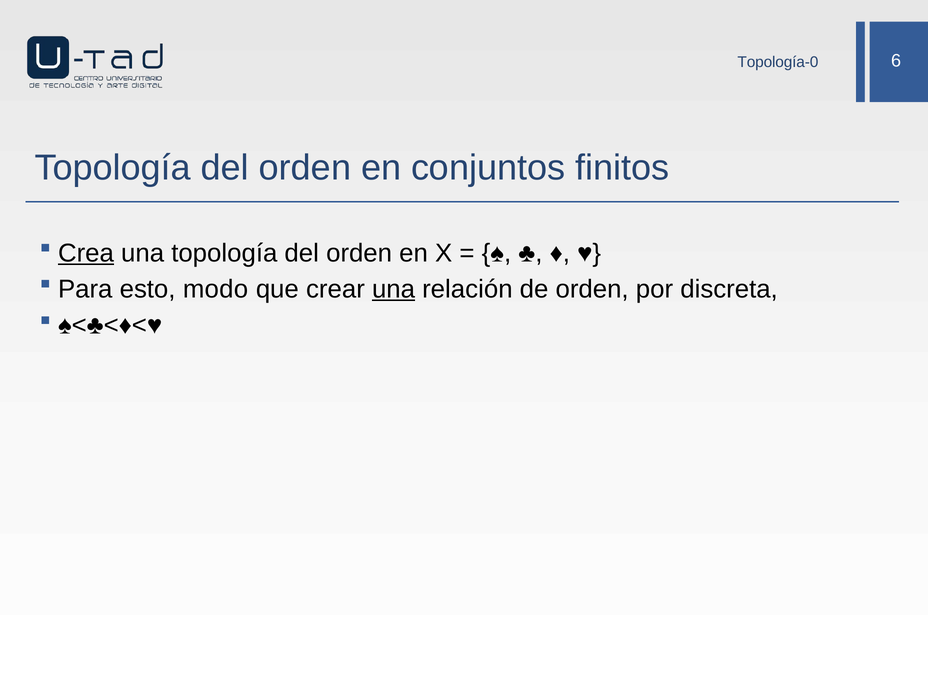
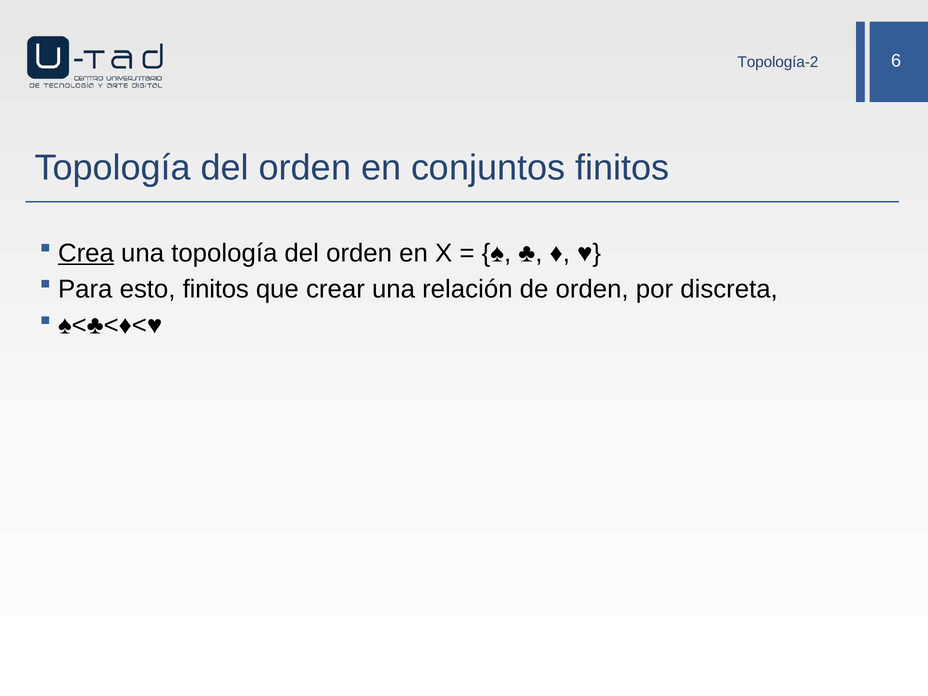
Topología-0: Topología-0 -> Topología-2
esto modo: modo -> finitos
una at (394, 289) underline: present -> none
